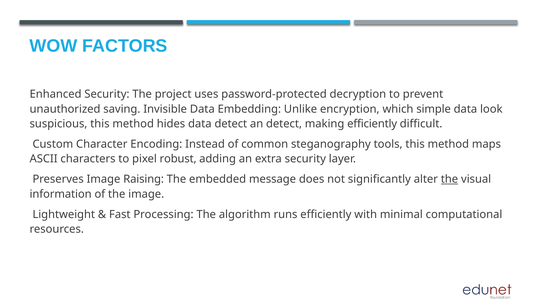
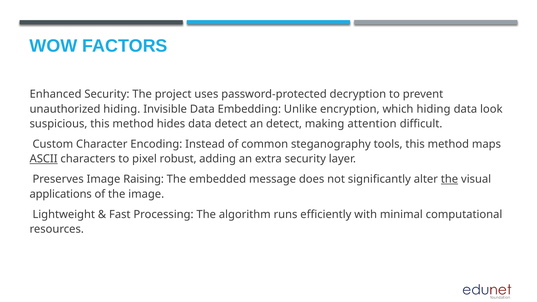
unauthorized saving: saving -> hiding
which simple: simple -> hiding
making efficiently: efficiently -> attention
ASCII underline: none -> present
information: information -> applications
